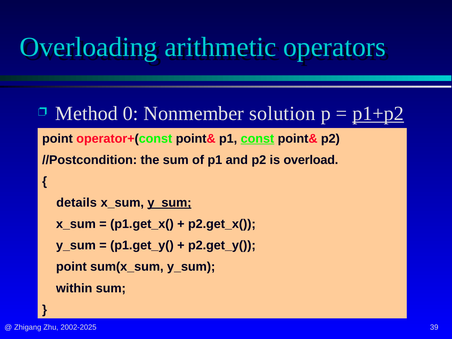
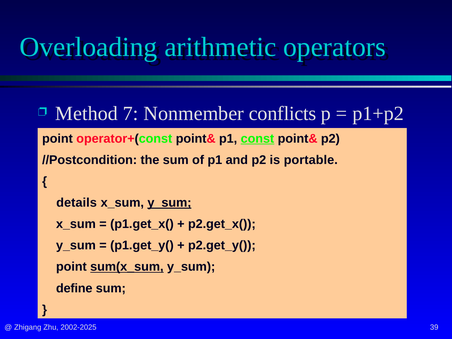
0: 0 -> 7
solution: solution -> conflicts
p1+p2 underline: present -> none
overload: overload -> portable
sum(x_sum underline: none -> present
within: within -> define
